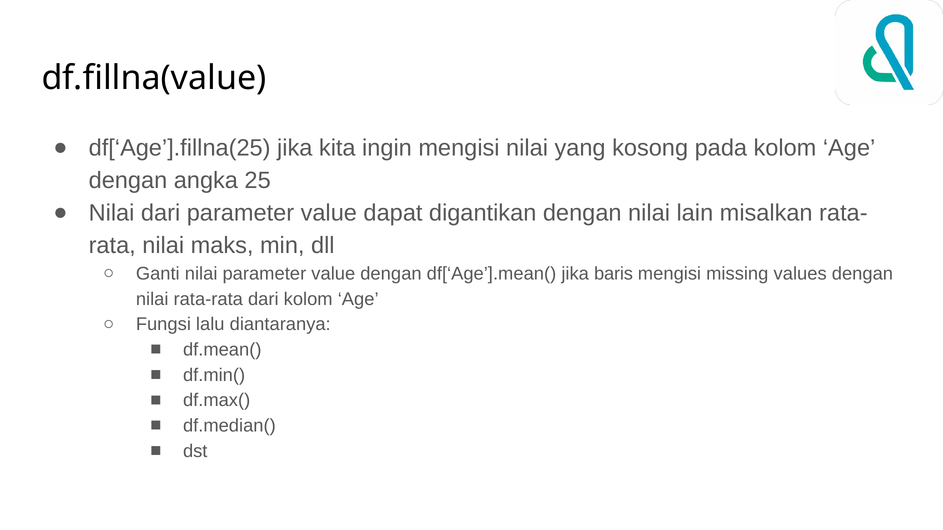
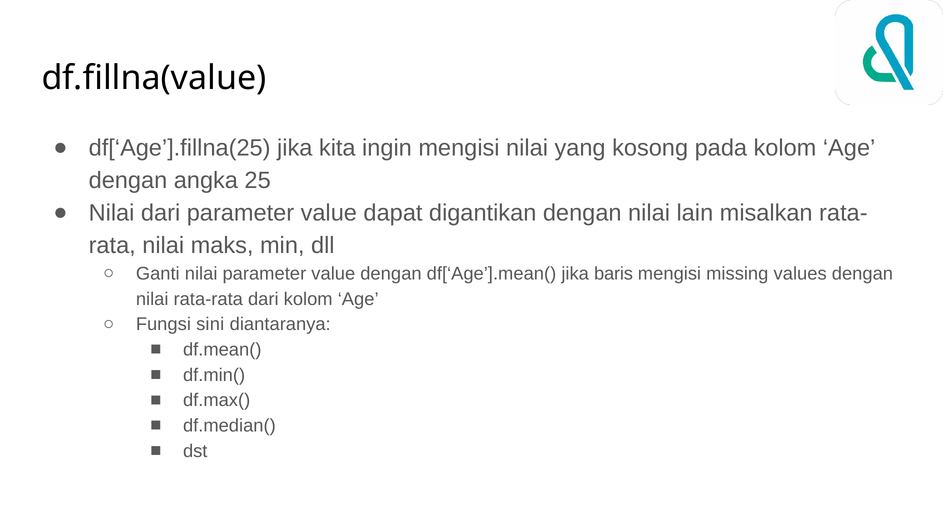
lalu: lalu -> sini
